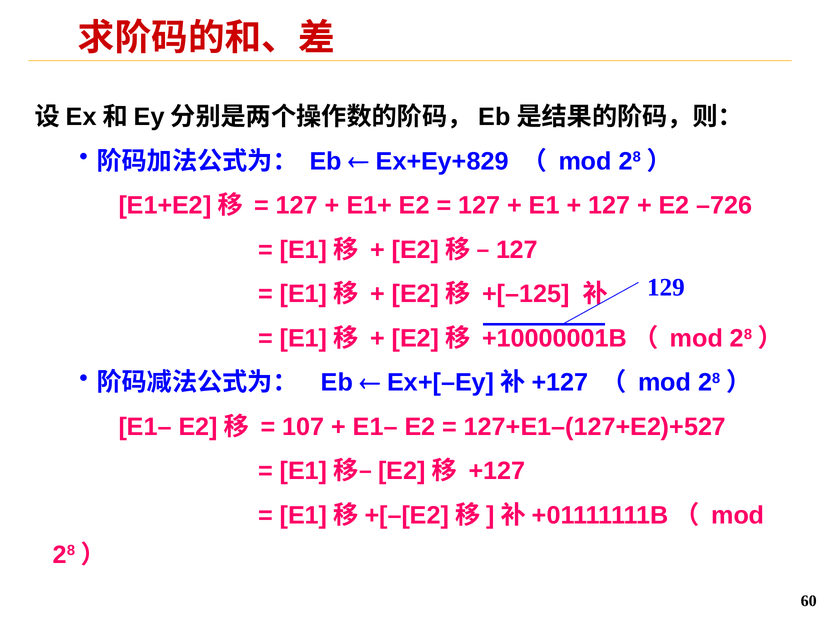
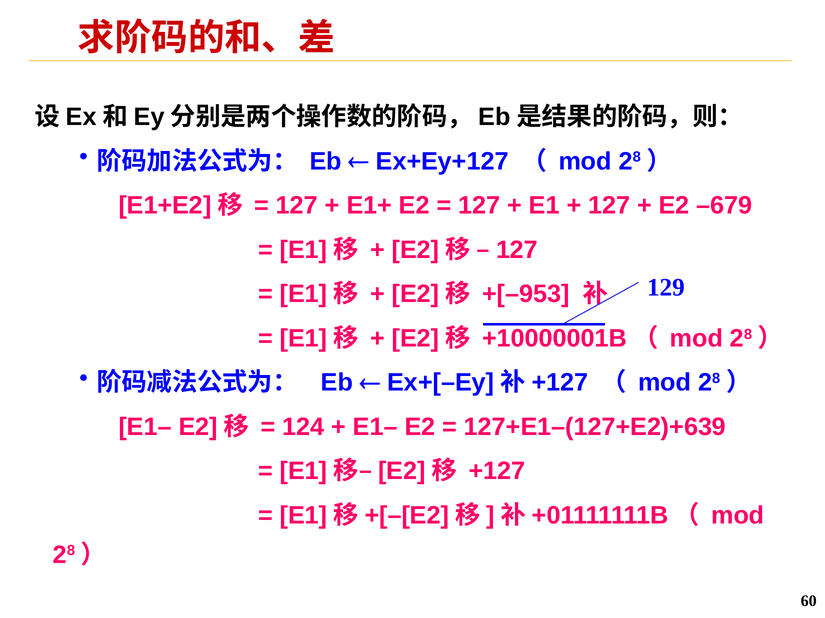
Ex+Ey+829: Ex+Ey+829 -> Ex+Ey+127
–726: –726 -> –679
+[–125: +[–125 -> +[–953
107: 107 -> 124
127+E1–(127+E2)+527: 127+E1–(127+E2)+527 -> 127+E1–(127+E2)+639
